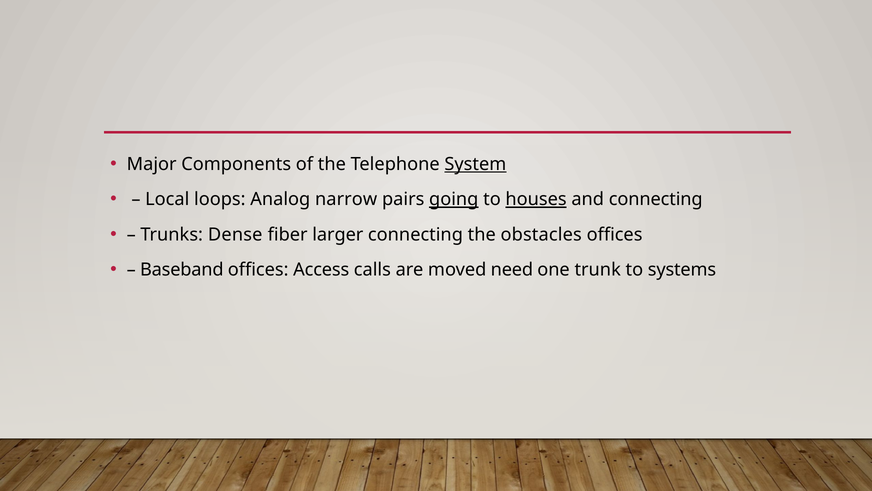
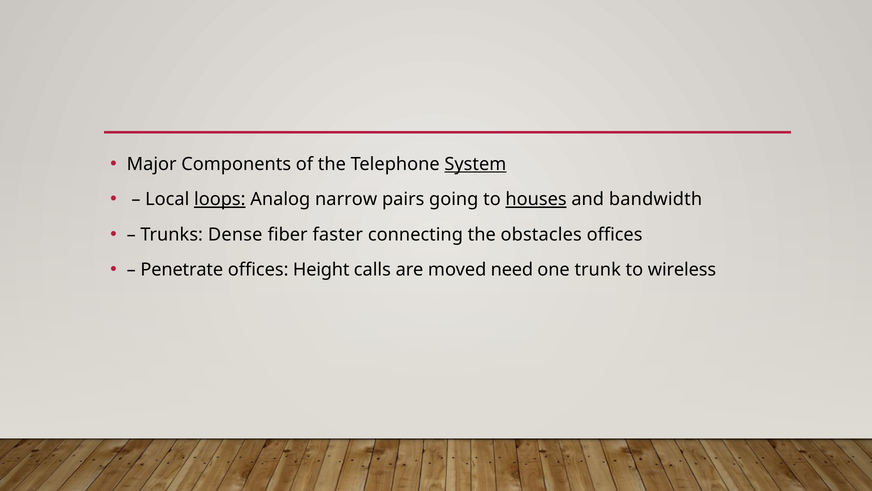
loops underline: none -> present
going underline: present -> none
and connecting: connecting -> bandwidth
larger: larger -> faster
Baseband: Baseband -> Penetrate
Access: Access -> Height
systems: systems -> wireless
